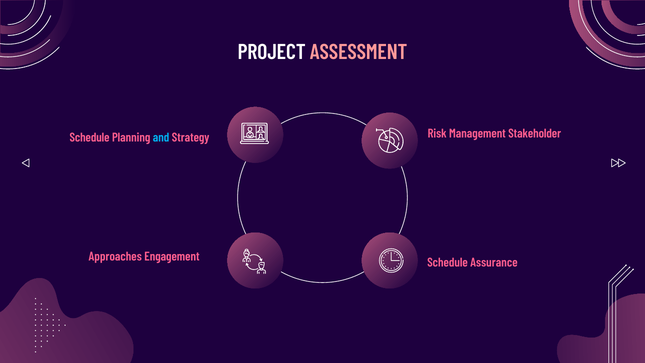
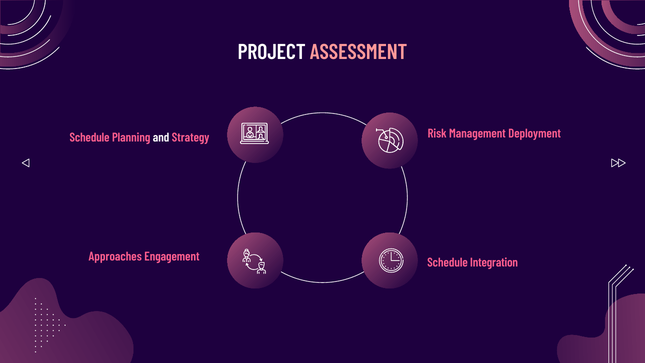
Stakeholder: Stakeholder -> Deployment
and colour: light blue -> white
Assurance: Assurance -> Integration
